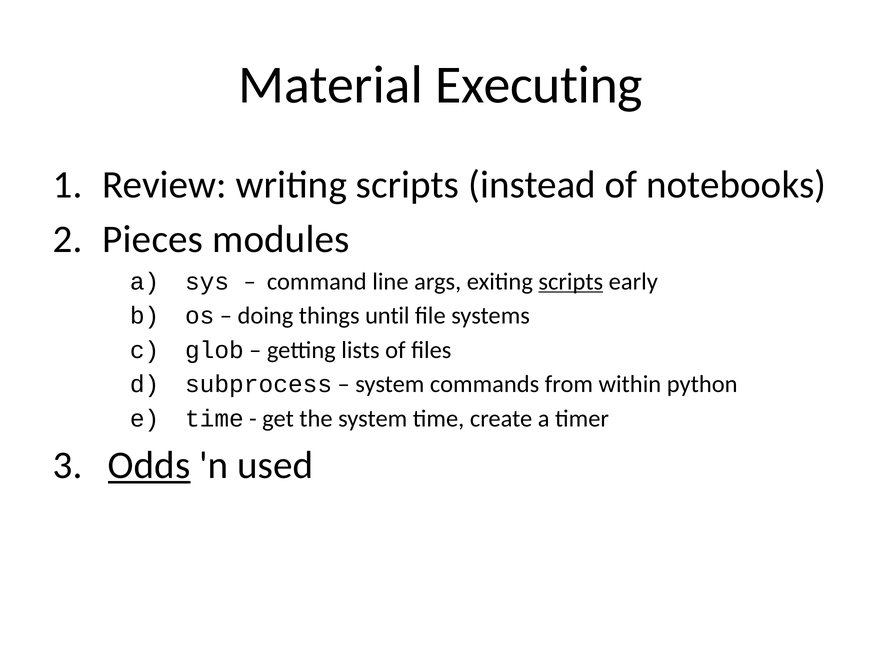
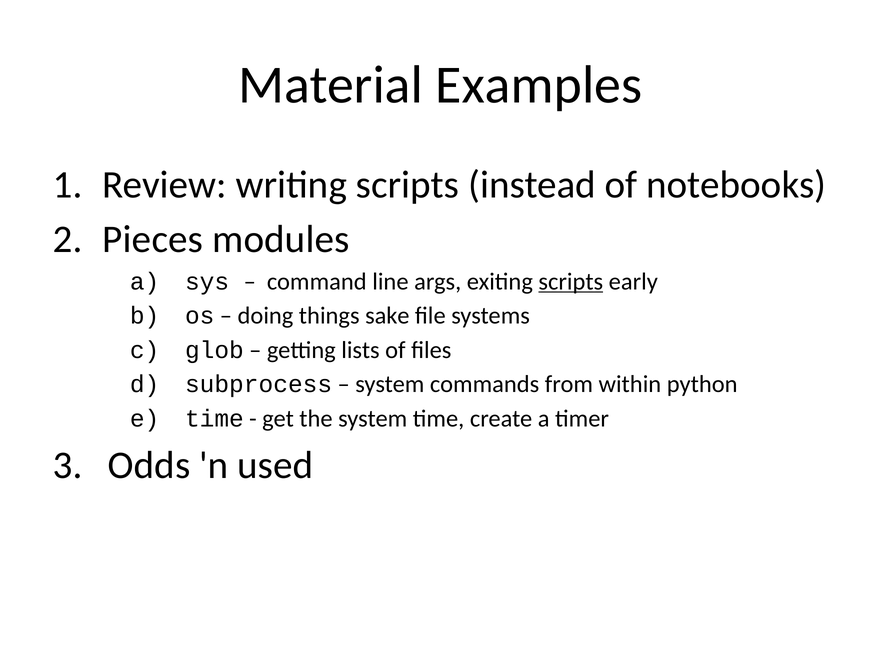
Executing: Executing -> Examples
until: until -> sake
Odds underline: present -> none
